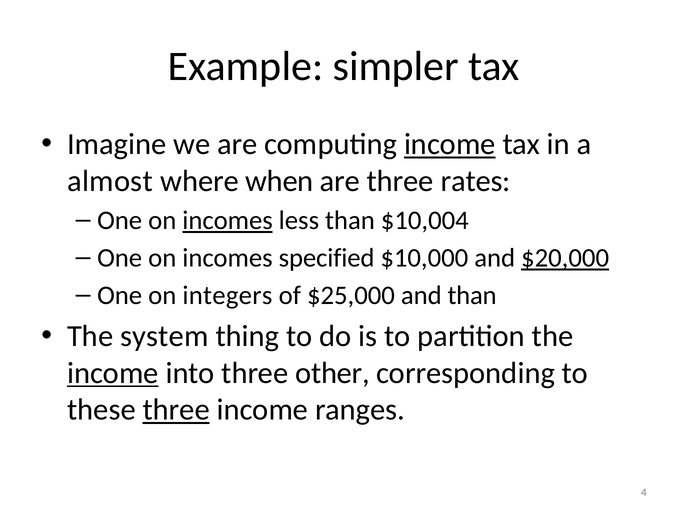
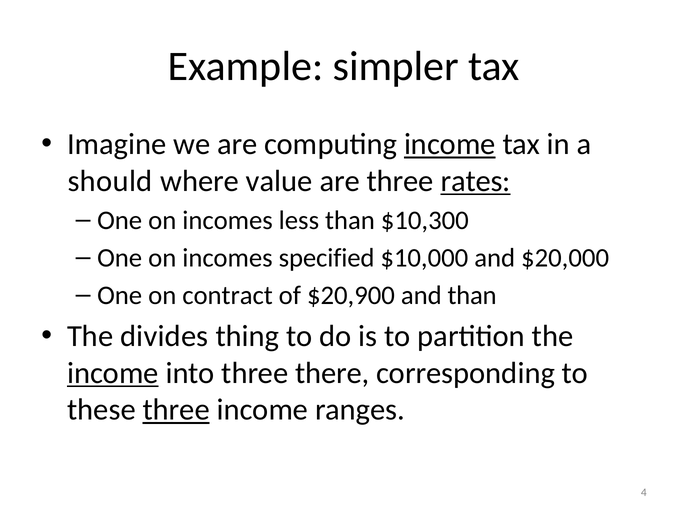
almost: almost -> should
when: when -> value
rates underline: none -> present
incomes at (228, 221) underline: present -> none
$10,004: $10,004 -> $10,300
$20,000 underline: present -> none
integers: integers -> contract
$25,000: $25,000 -> $20,900
system: system -> divides
other: other -> there
